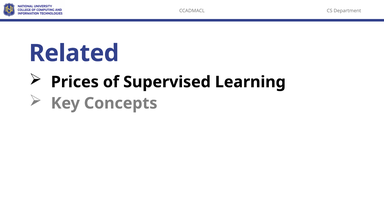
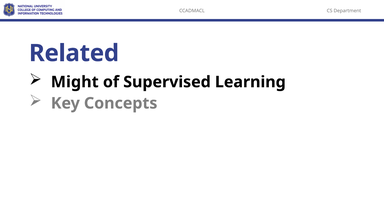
Prices: Prices -> Might
